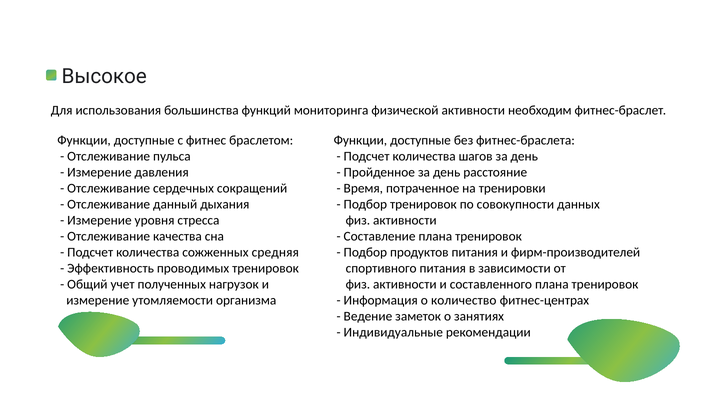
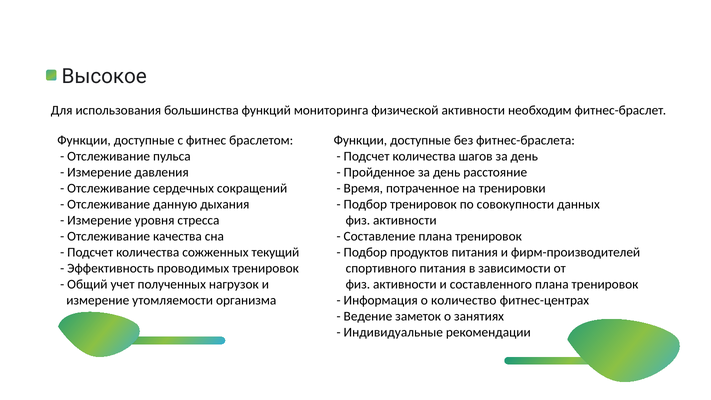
данный: данный -> данную
средняя: средняя -> текущий
